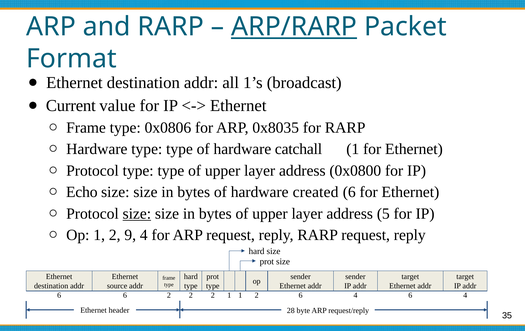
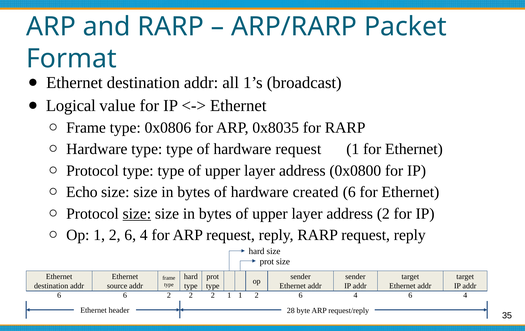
ARP/RARP underline: present -> none
Current: Current -> Logical
hardware catchall: catchall -> request
address 5: 5 -> 2
Op 1 2 9: 9 -> 6
